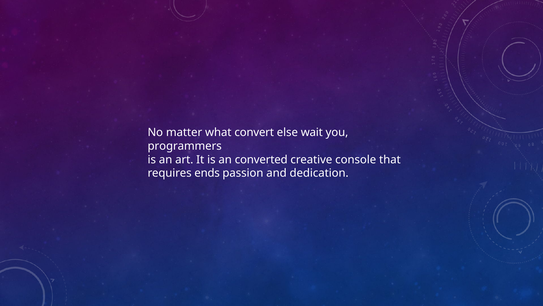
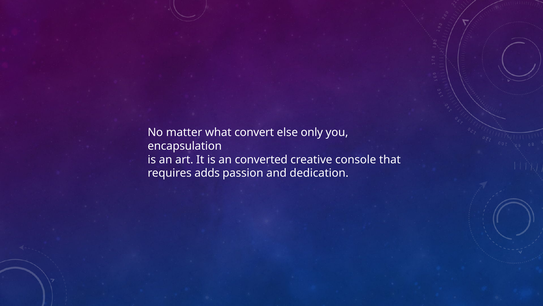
wait: wait -> only
programmers: programmers -> encapsulation
ends: ends -> adds
